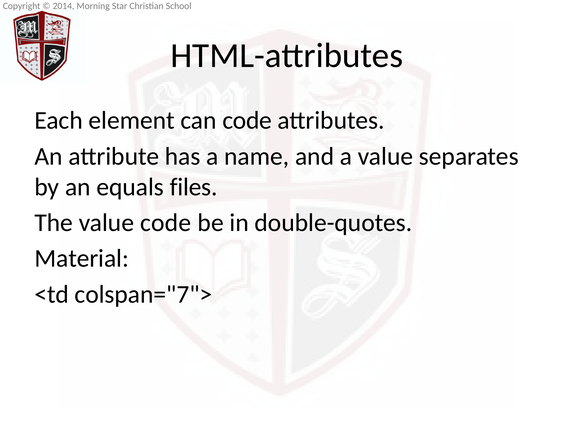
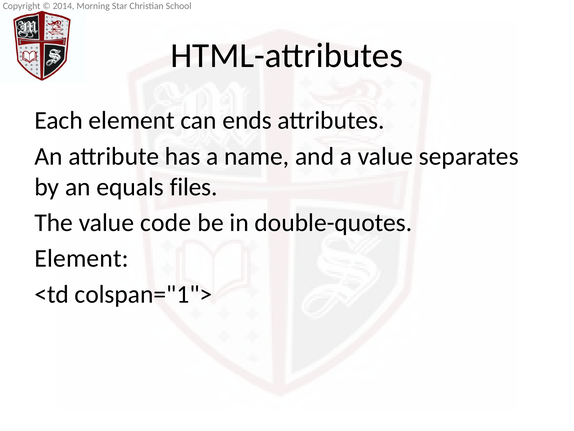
can code: code -> ends
Material at (82, 258): Material -> Element
colspan="7">: colspan="7"> -> colspan="1">
